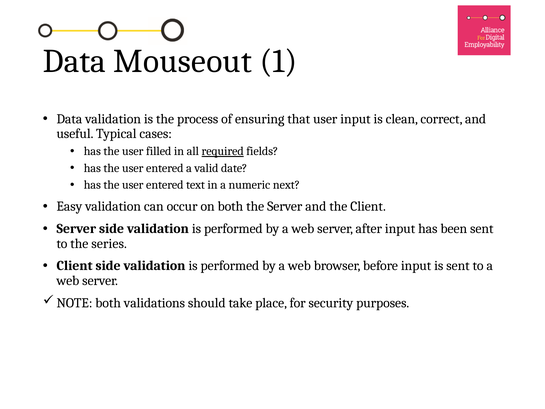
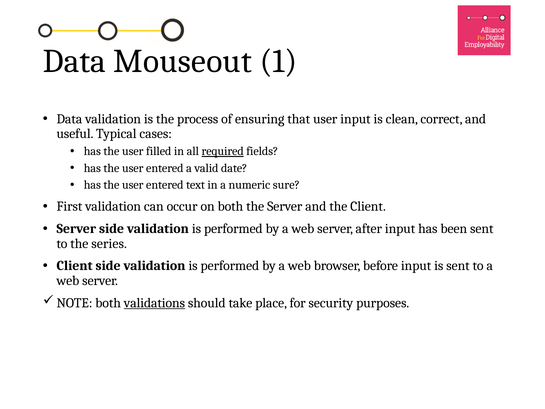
next: next -> sure
Easy: Easy -> First
validations underline: none -> present
